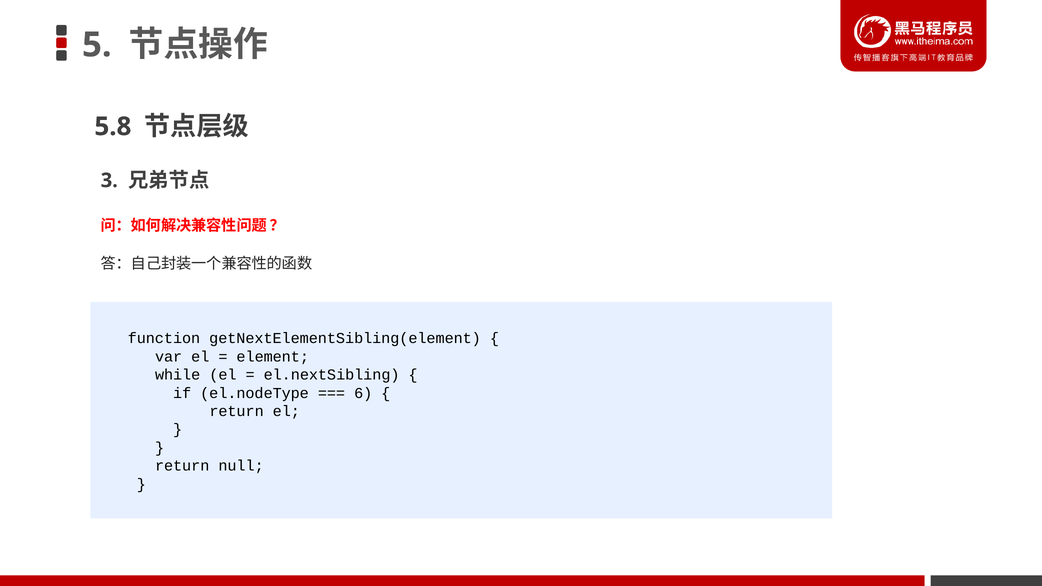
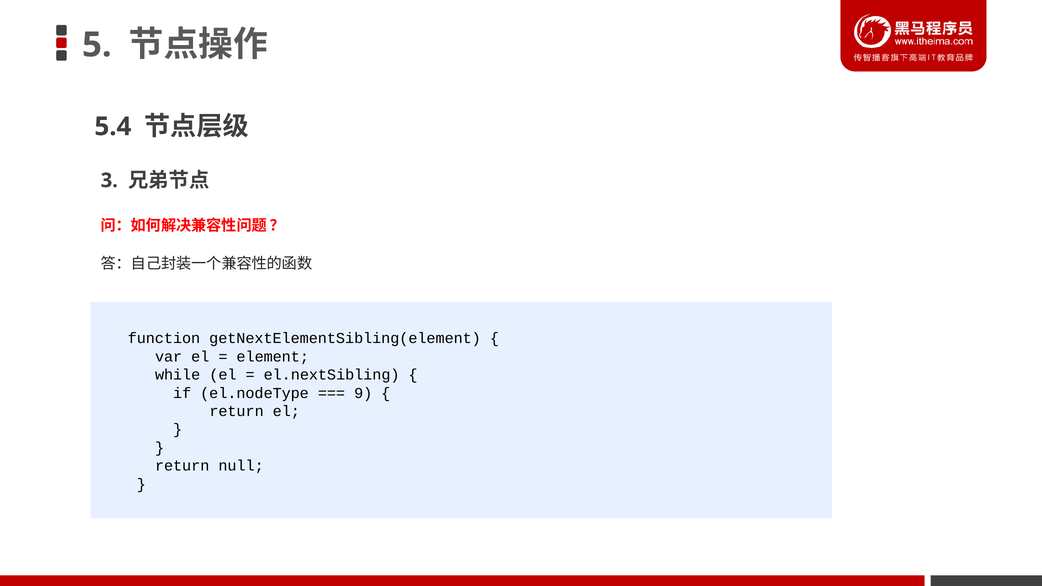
5.8: 5.8 -> 5.4
6: 6 -> 9
